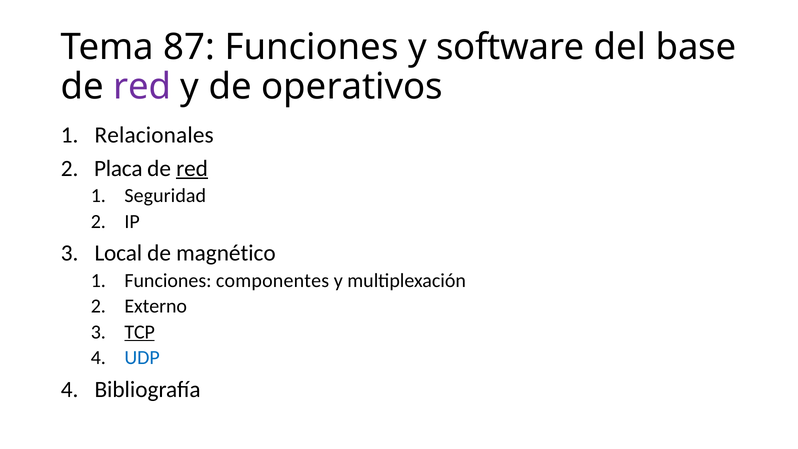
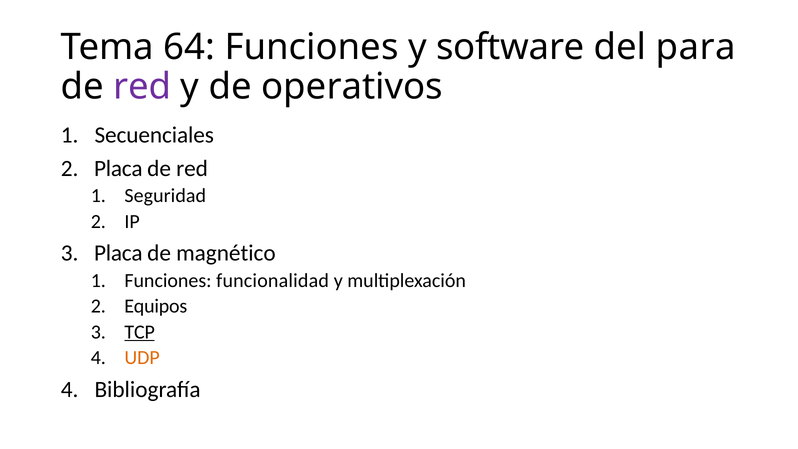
87: 87 -> 64
base: base -> para
Relacionales: Relacionales -> Secuenciales
red at (192, 168) underline: present -> none
Local at (118, 253): Local -> Placa
componentes: componentes -> funcionalidad
Externo: Externo -> Equipos
UDP colour: blue -> orange
